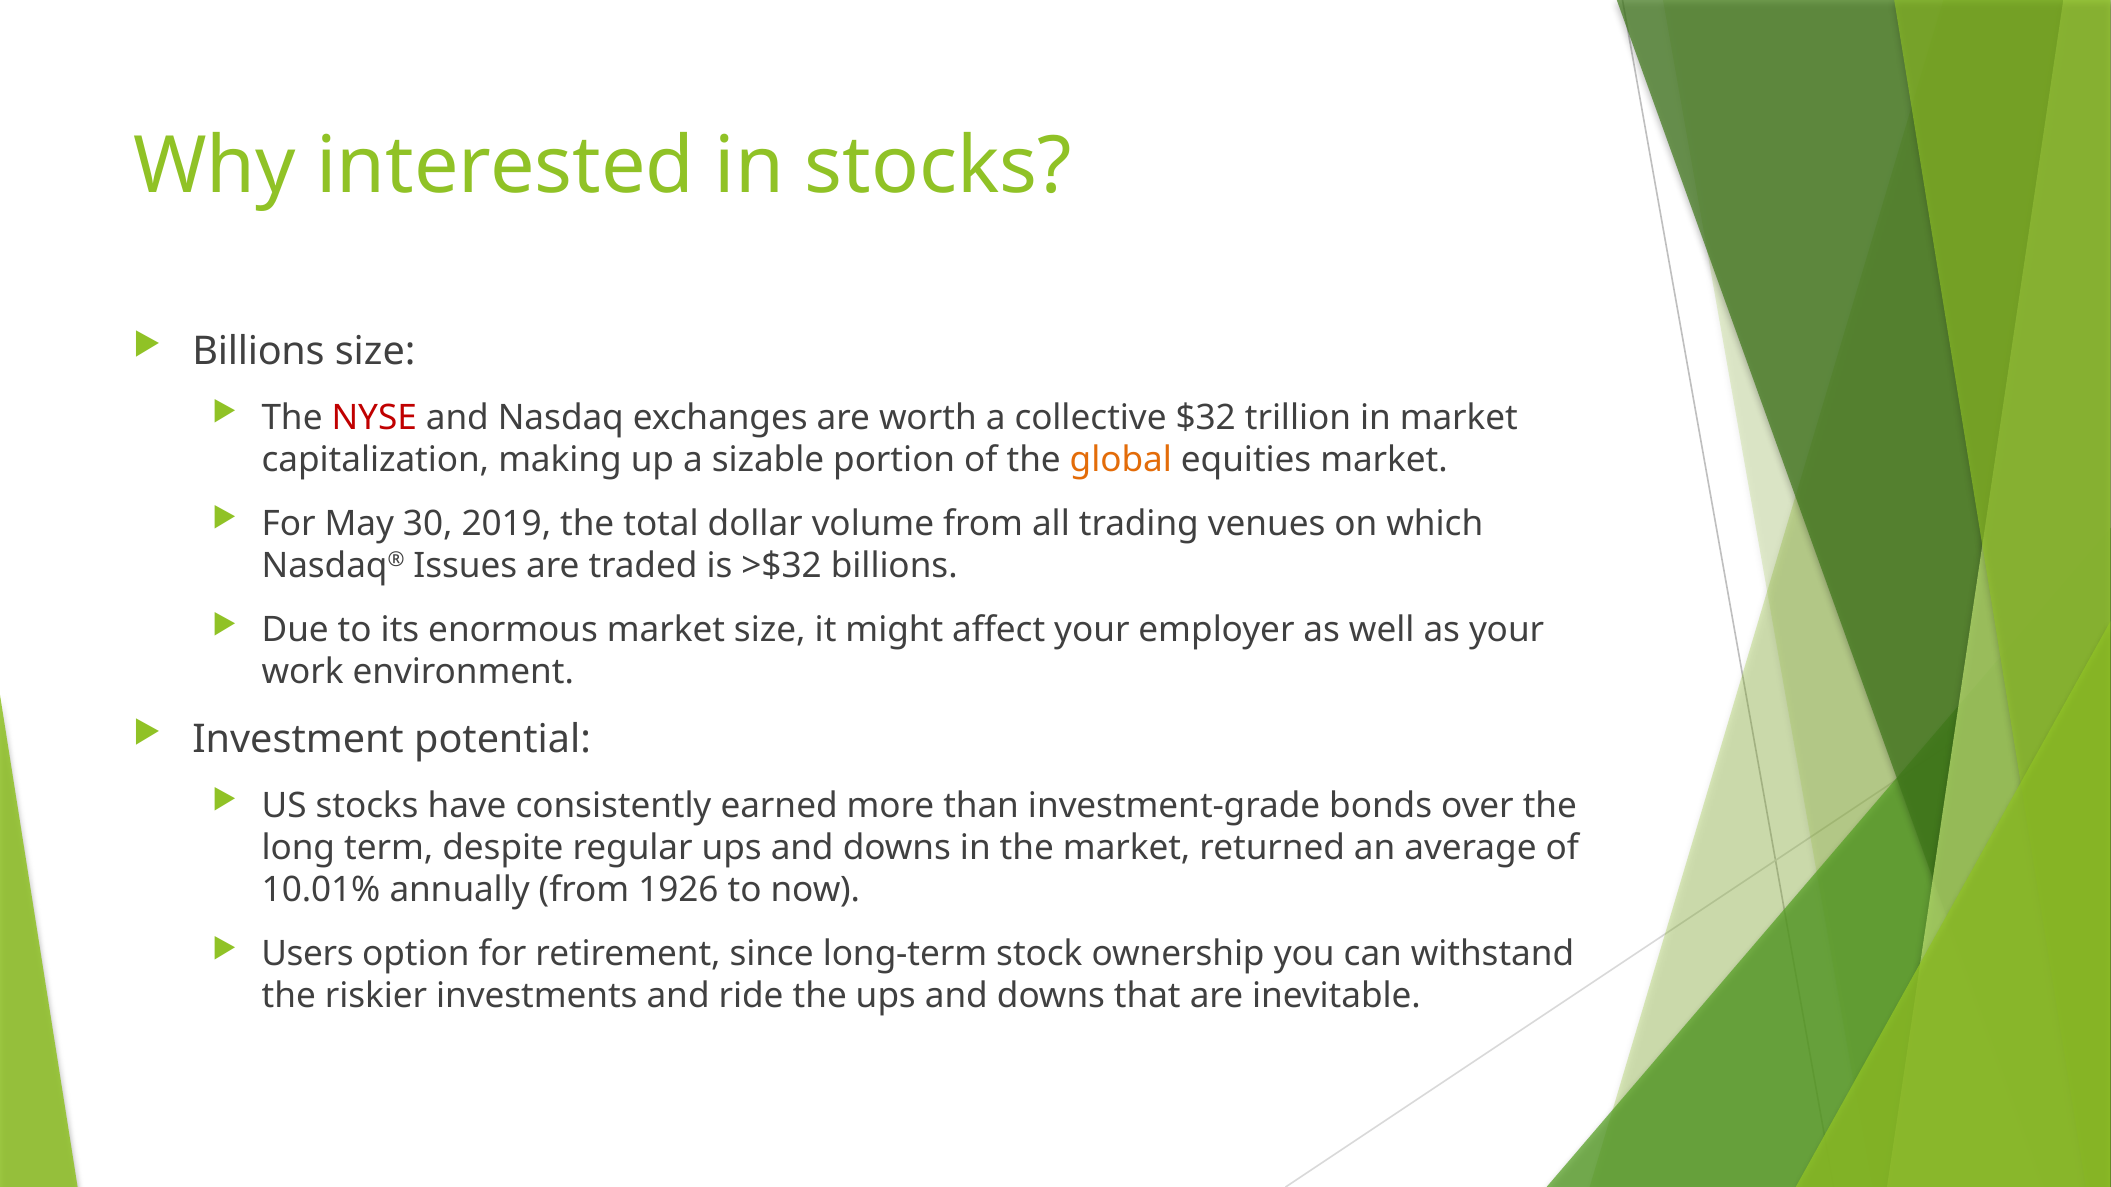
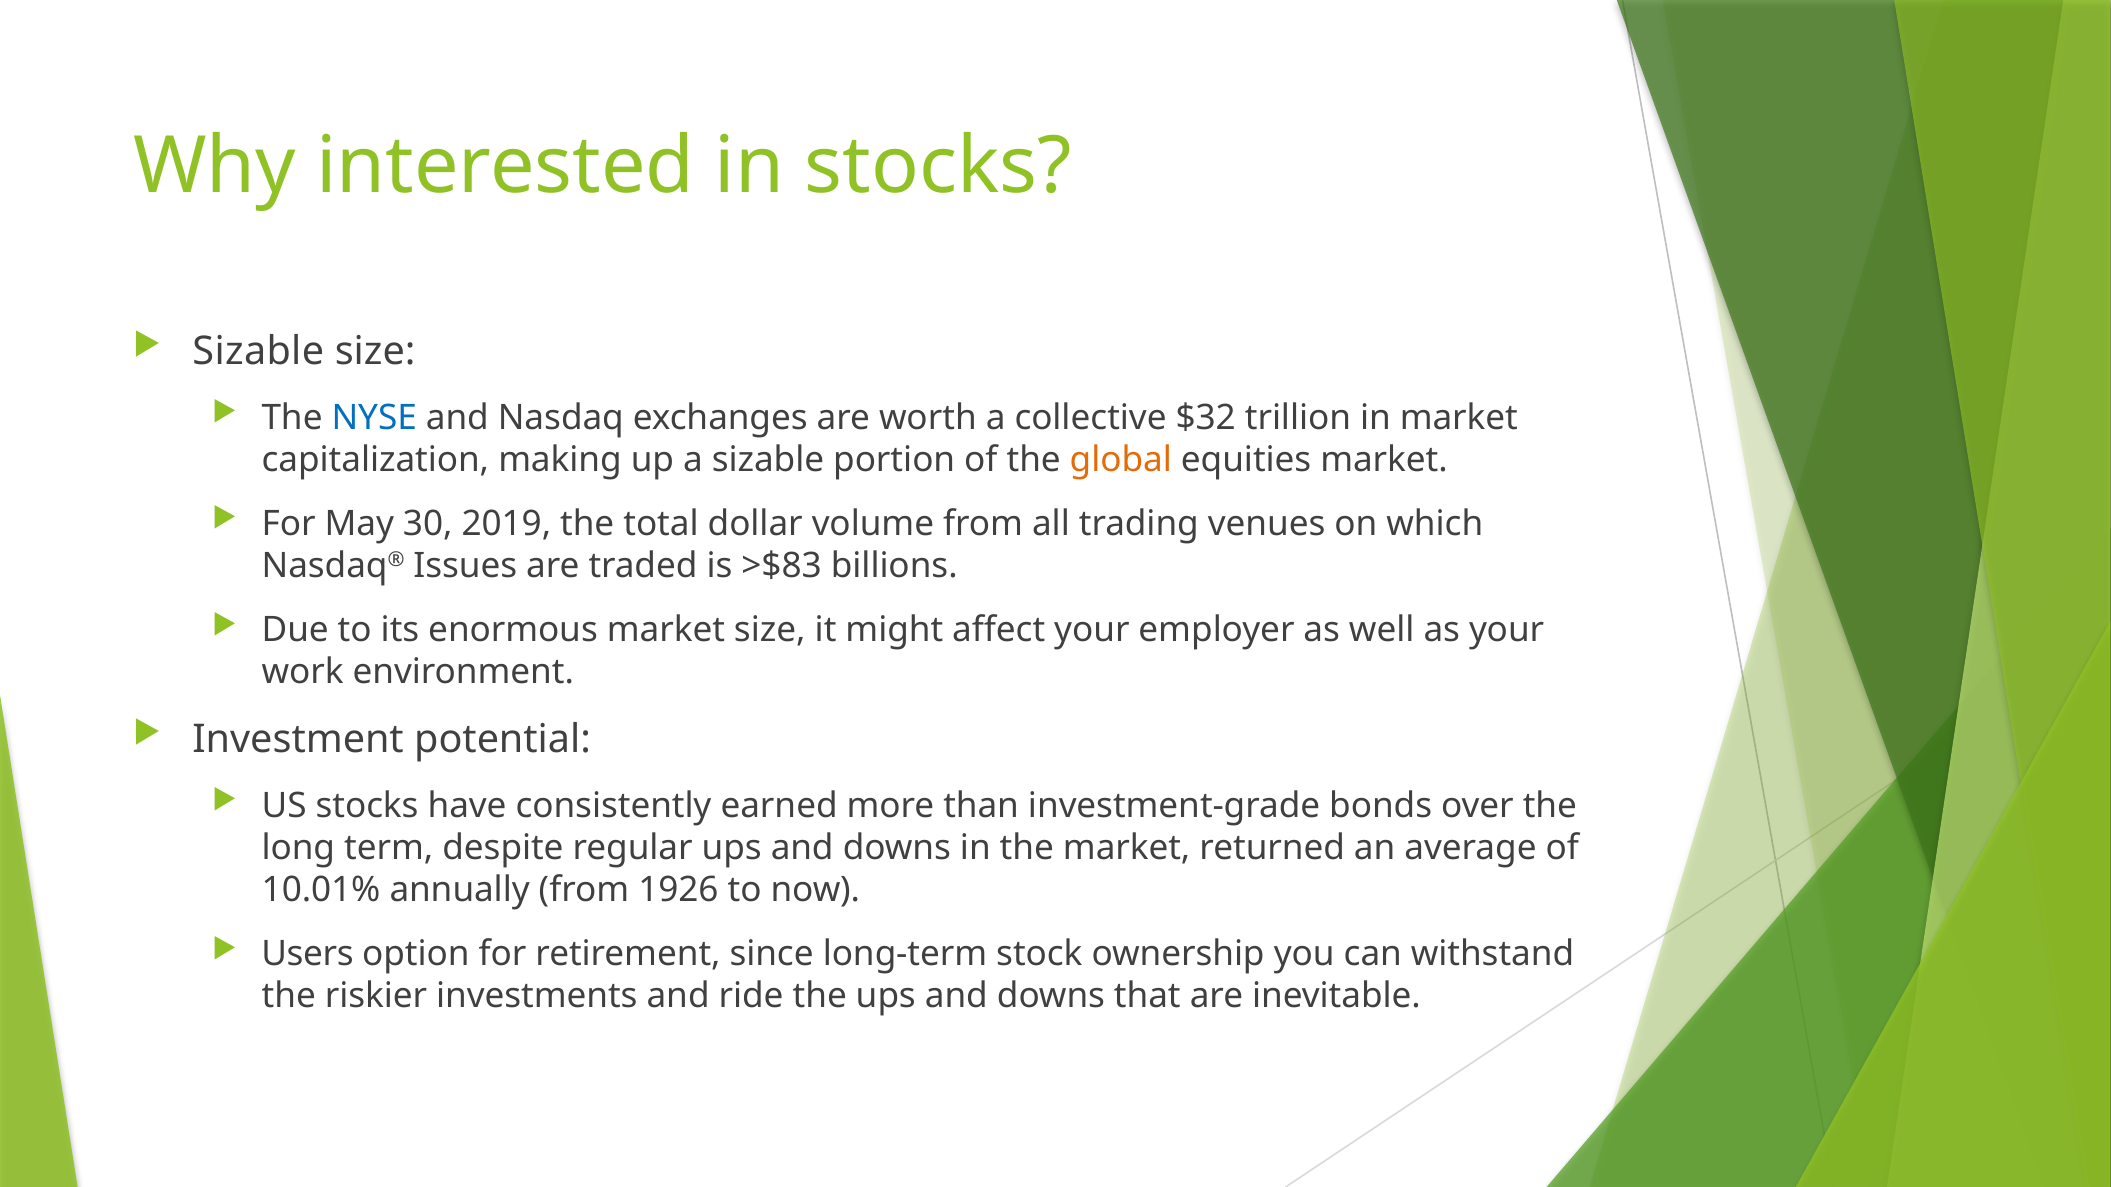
Billions at (259, 351): Billions -> Sizable
NYSE colour: red -> blue
>$32: >$32 -> >$83
